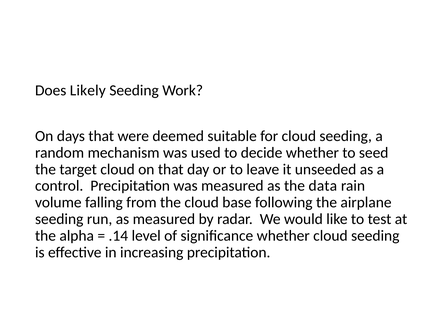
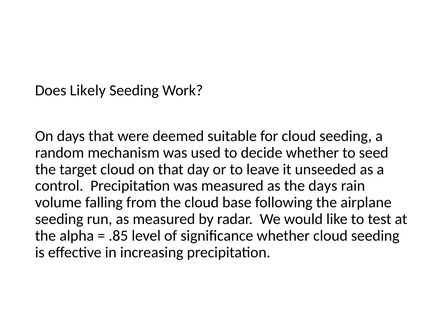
the data: data -> days
.14: .14 -> .85
